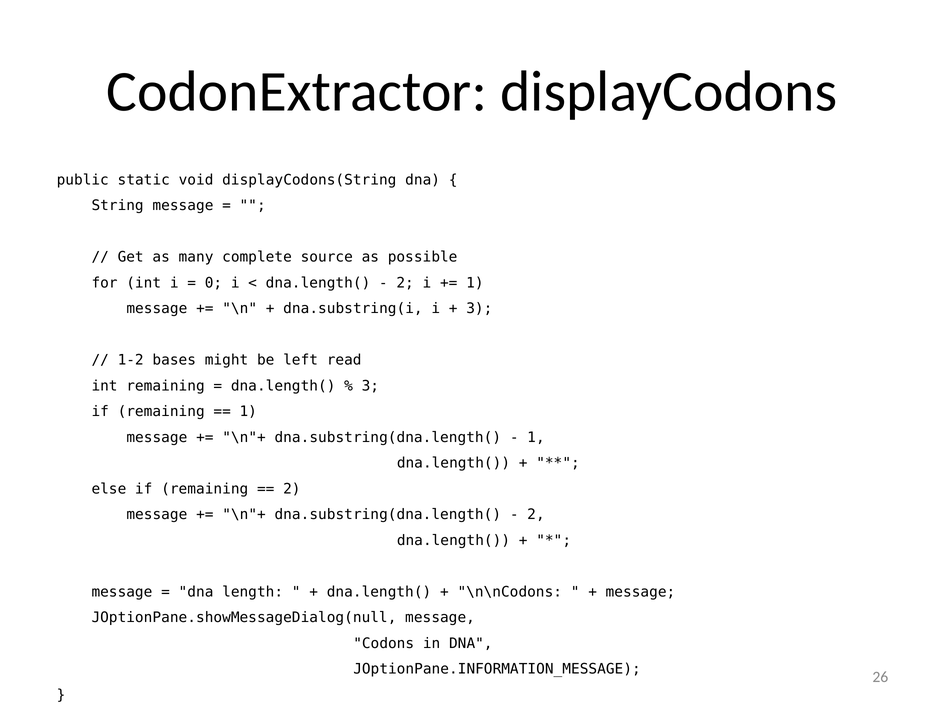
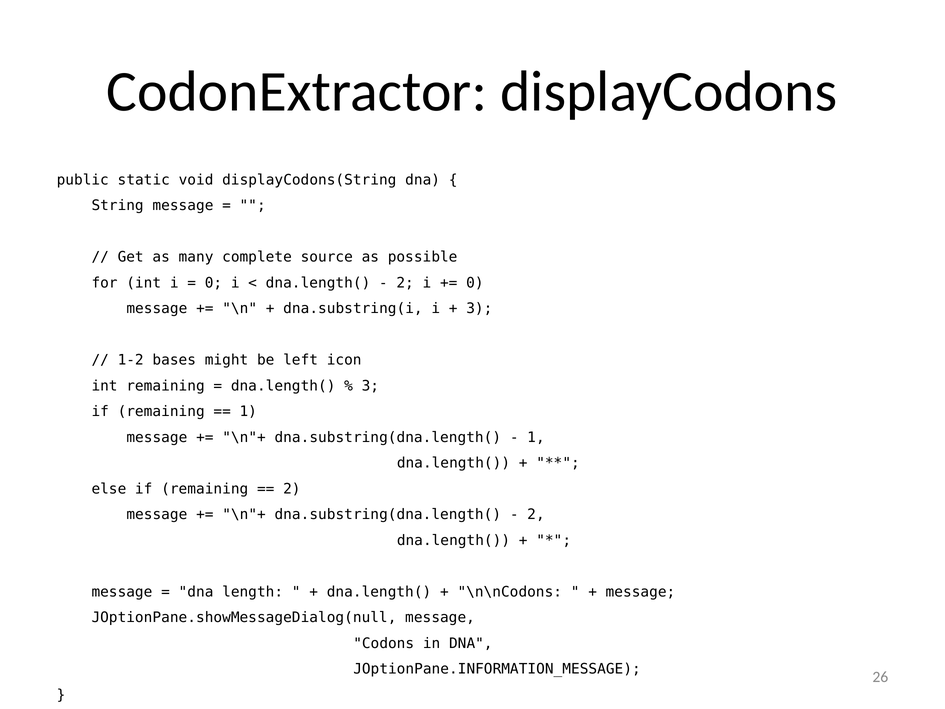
1 at (475, 283): 1 -> 0
read: read -> icon
